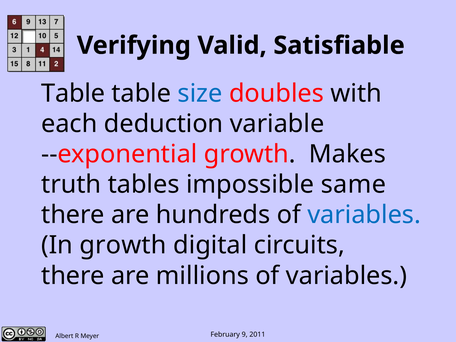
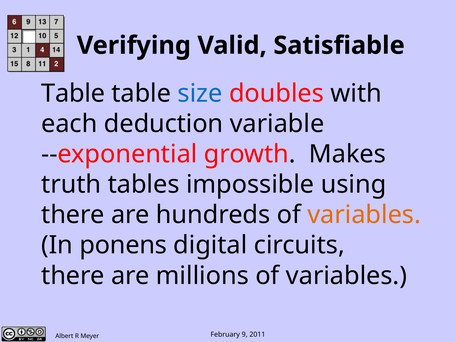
same: same -> using
variables at (364, 215) colour: blue -> orange
In growth: growth -> ponens
